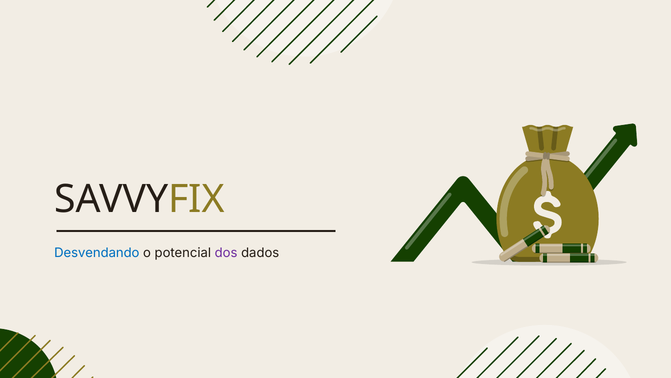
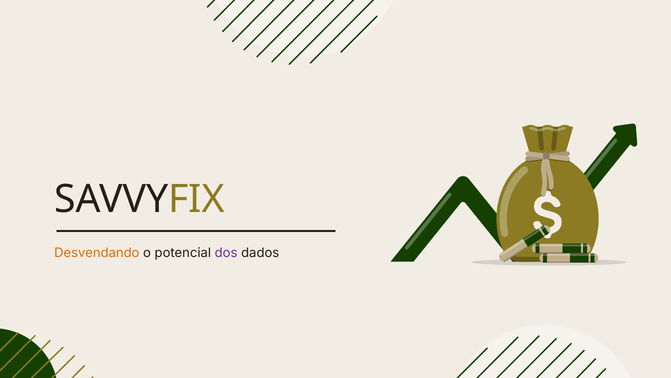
Desvendando colour: blue -> orange
